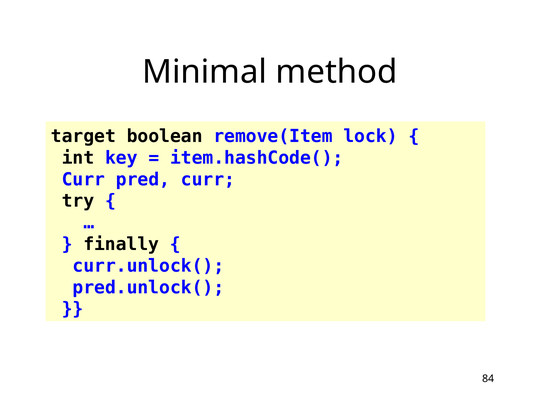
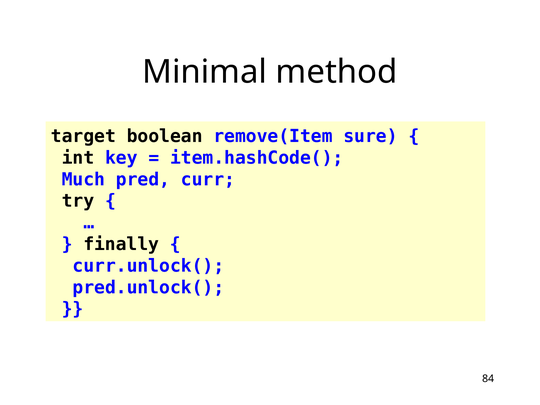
lock: lock -> sure
Curr at (83, 179): Curr -> Much
